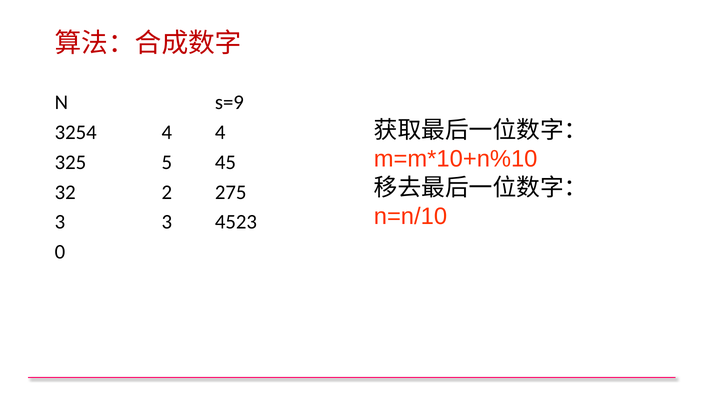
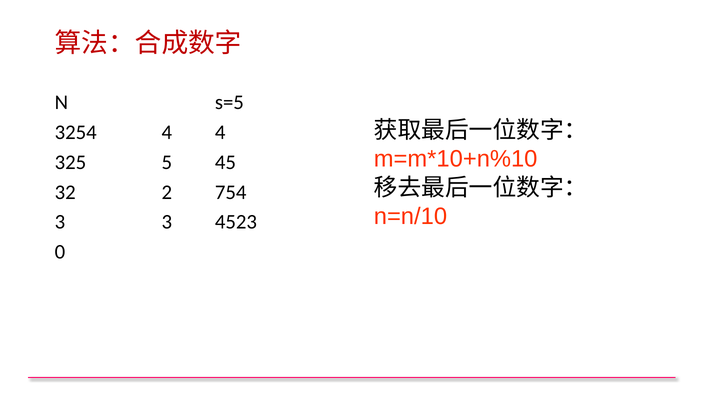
s=9: s=9 -> s=5
275: 275 -> 754
